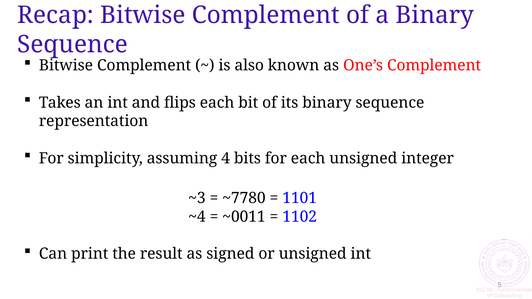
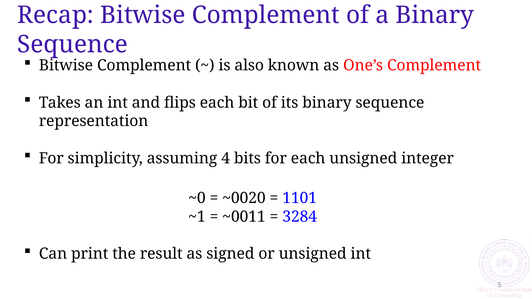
~3: ~3 -> ~0
~7780: ~7780 -> ~0020
~4: ~4 -> ~1
1102: 1102 -> 3284
